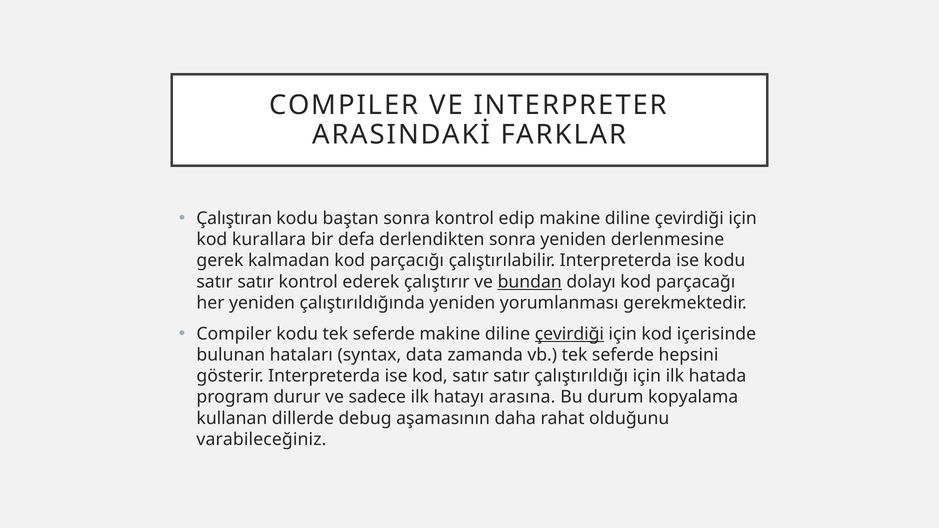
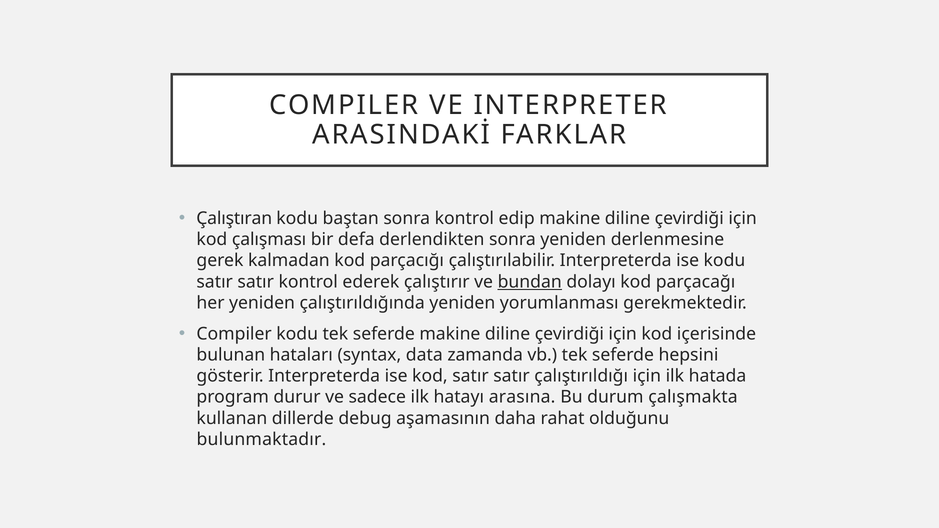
kurallara: kurallara -> çalışması
çevirdiği at (569, 334) underline: present -> none
kopyalama: kopyalama -> çalışmakta
varabileceğiniz: varabileceğiniz -> bulunmaktadır
